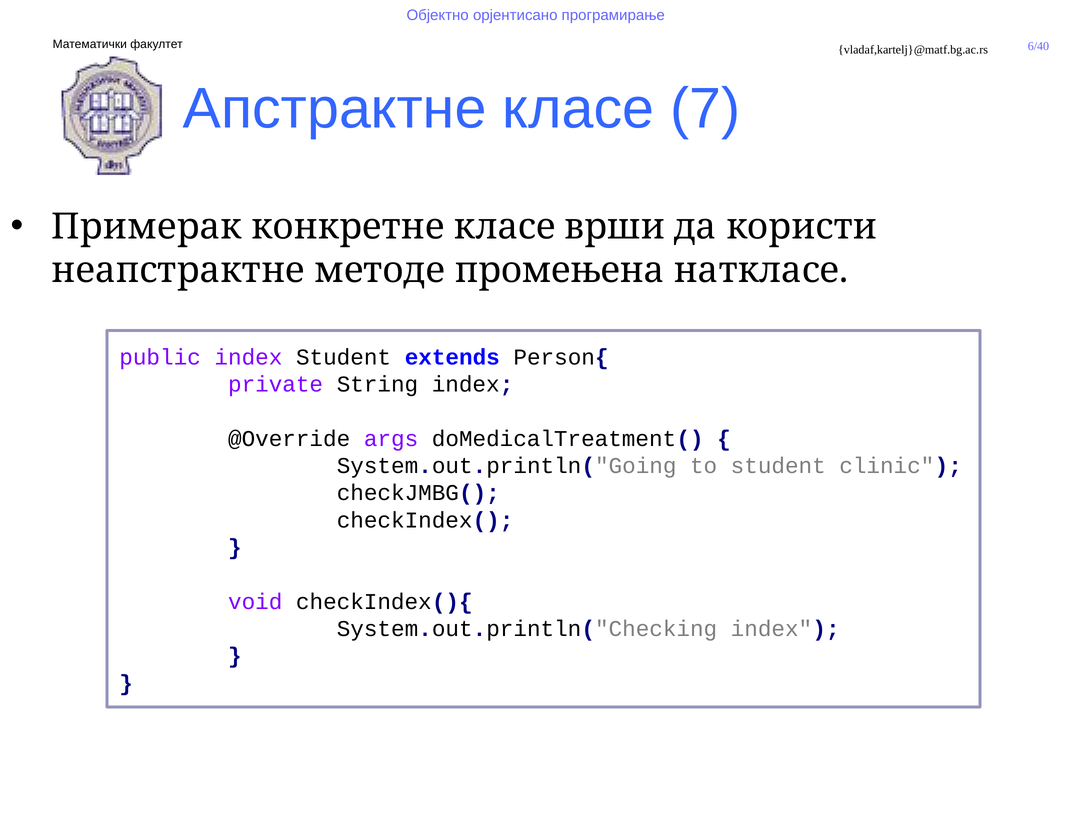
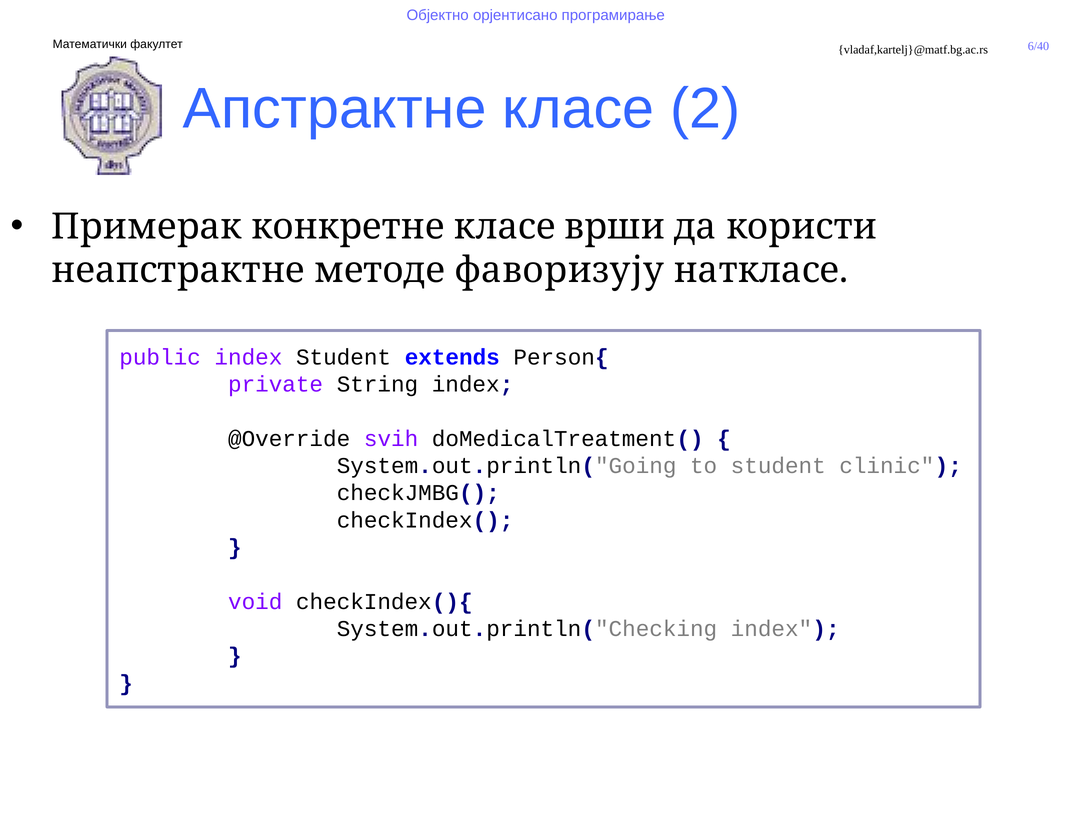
7: 7 -> 2
промењена: промењена -> фаворизују
args: args -> svih
